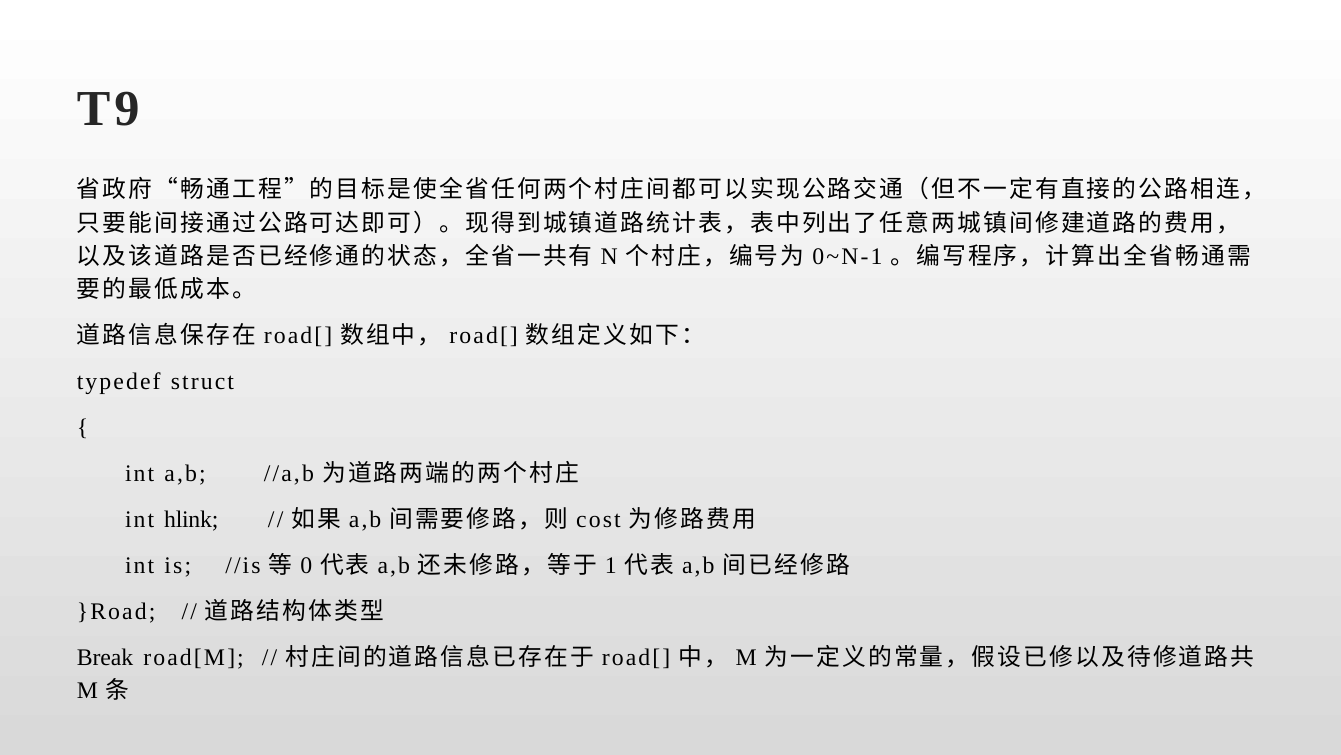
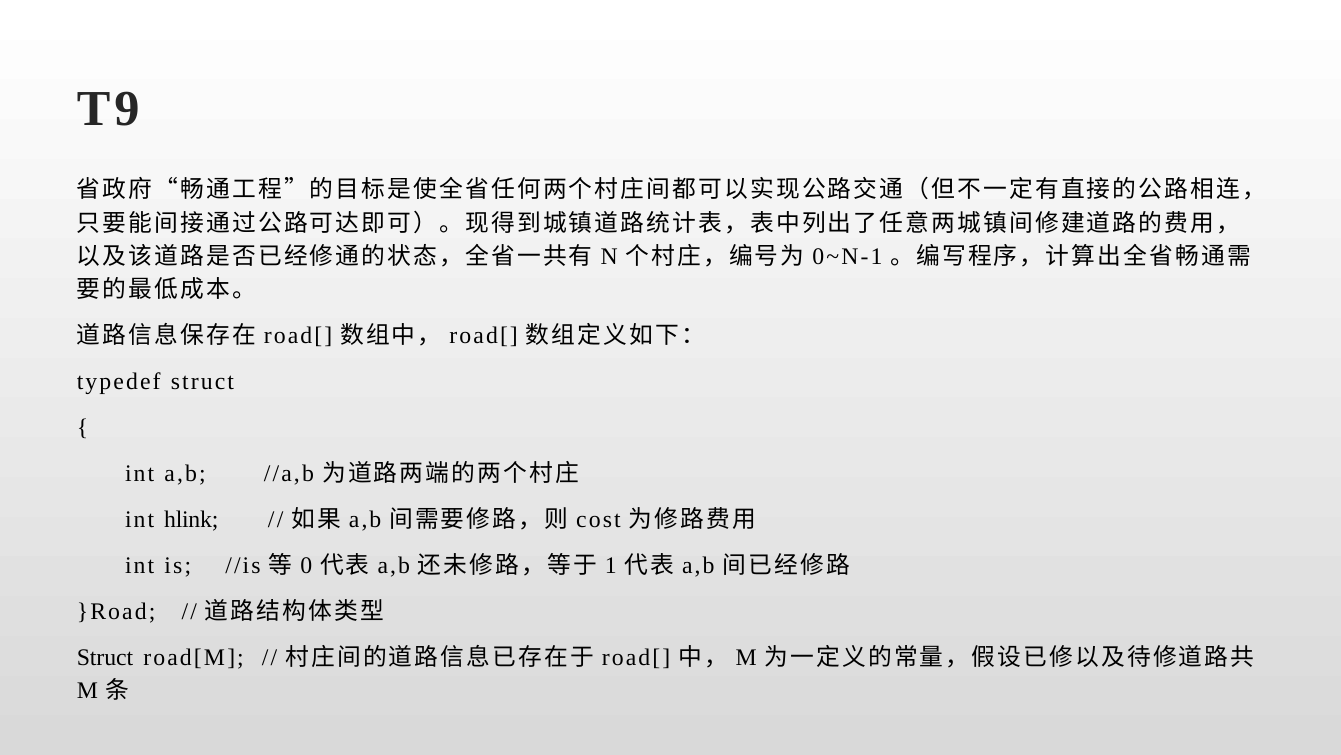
Break at (105, 657): Break -> Struct
